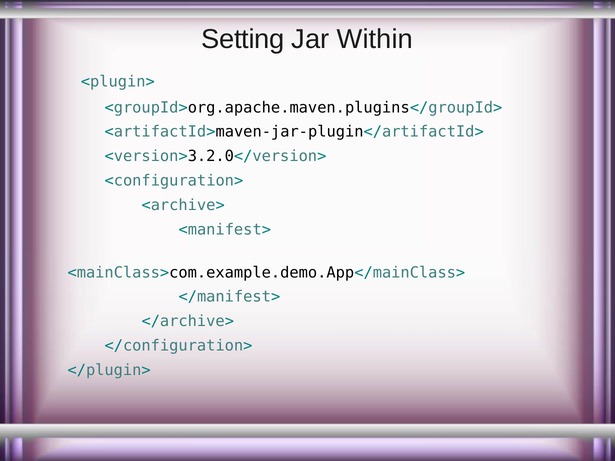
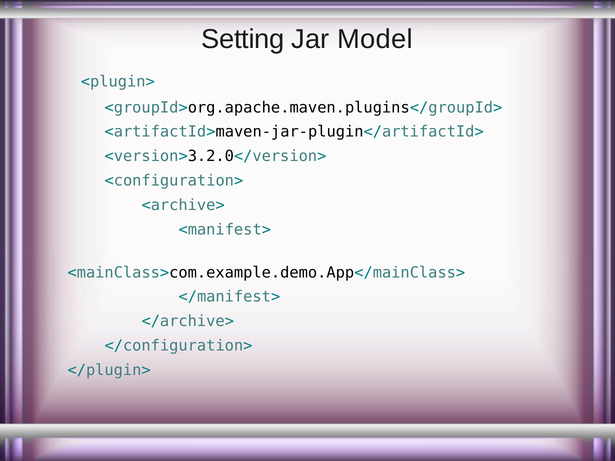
Within: Within -> Model
